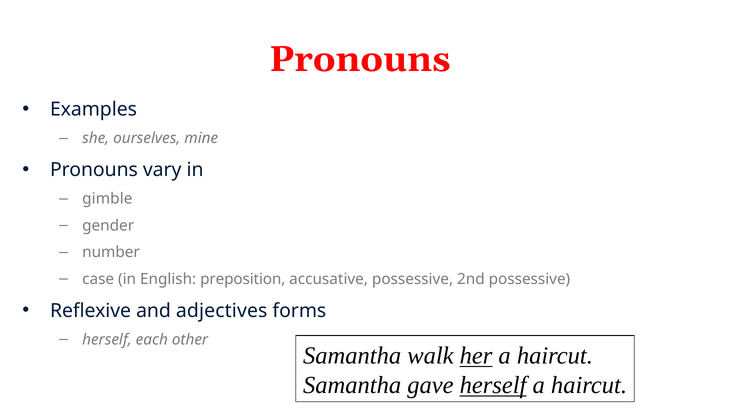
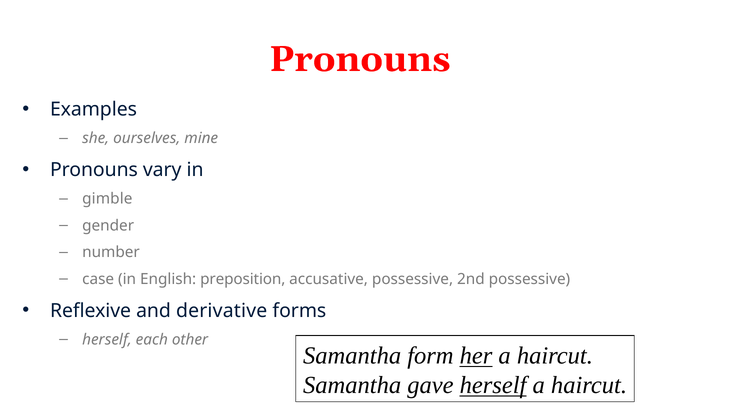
adjectives: adjectives -> derivative
walk: walk -> form
